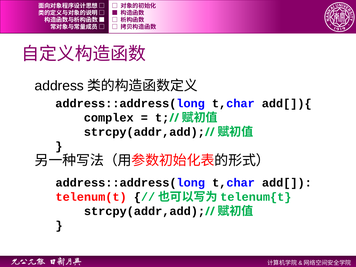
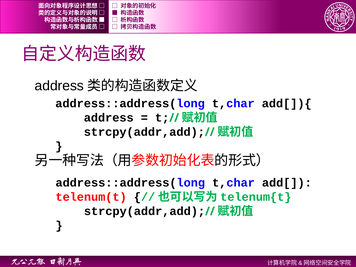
complex at (109, 118): complex -> address
